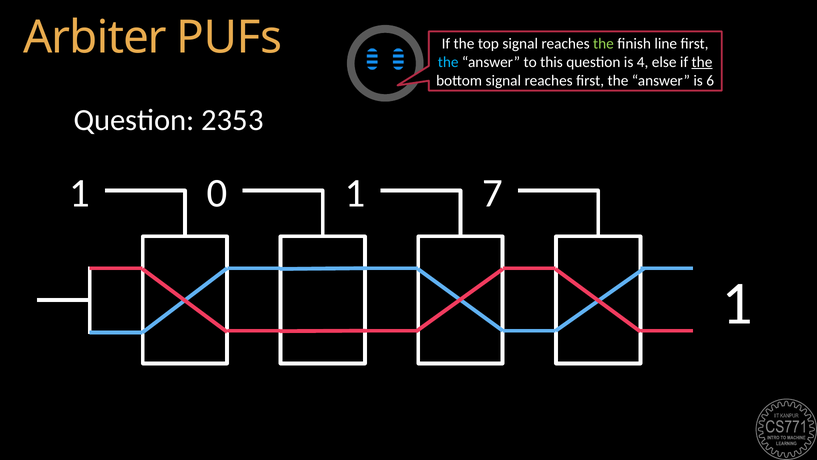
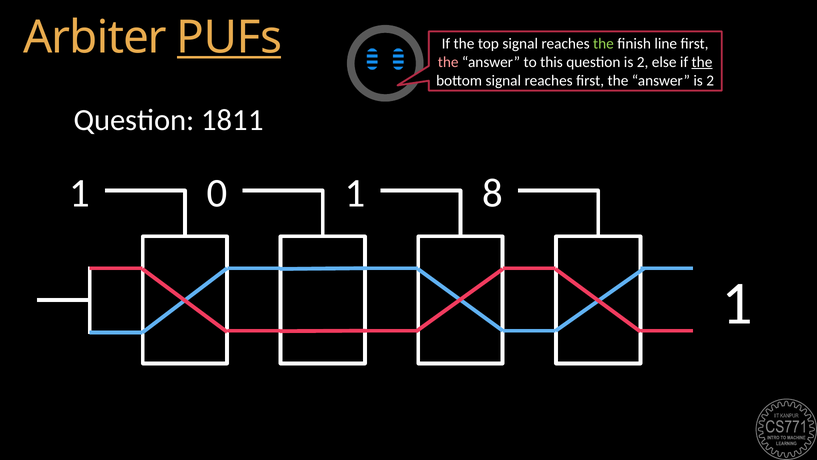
PUFs underline: none -> present
the at (448, 62) colour: light blue -> pink
question is 4: 4 -> 2
answer is 6: 6 -> 2
2353: 2353 -> 1811
7: 7 -> 8
